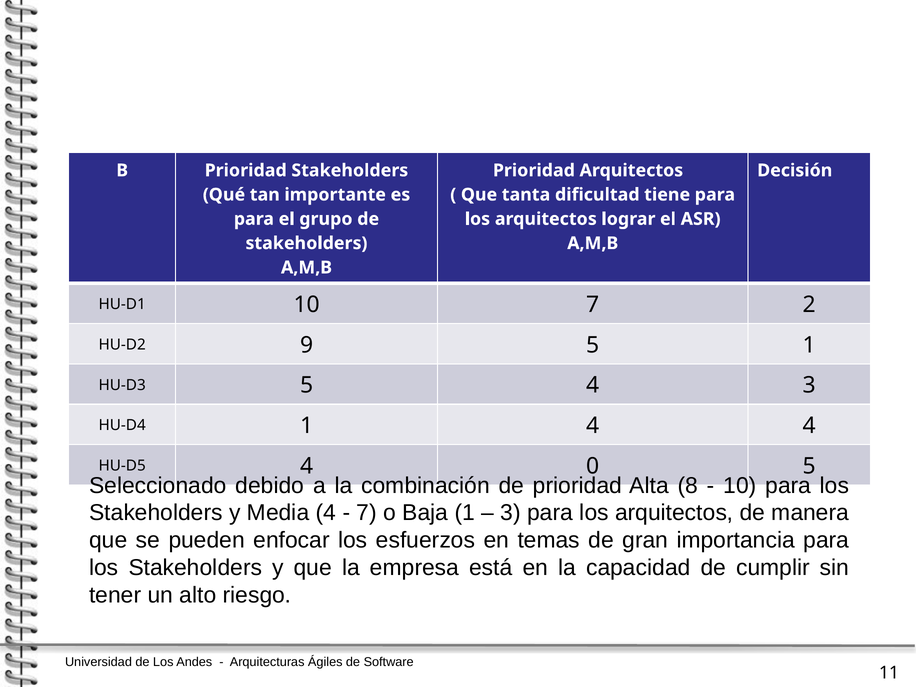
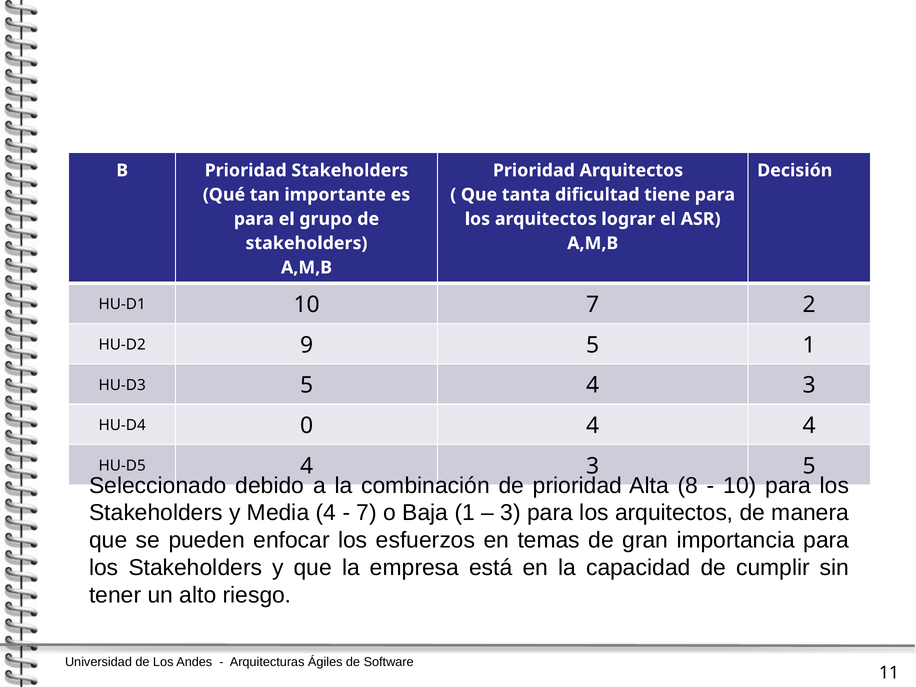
HU-D4 1: 1 -> 0
HU-D5 4 0: 0 -> 3
